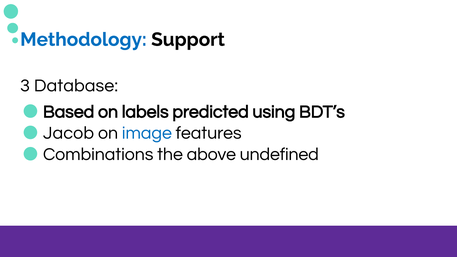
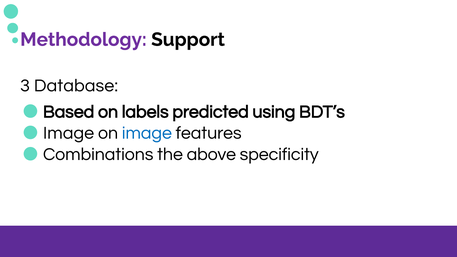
Methodology colour: blue -> purple
Jacob at (69, 133): Jacob -> Image
undefined: undefined -> specificity
